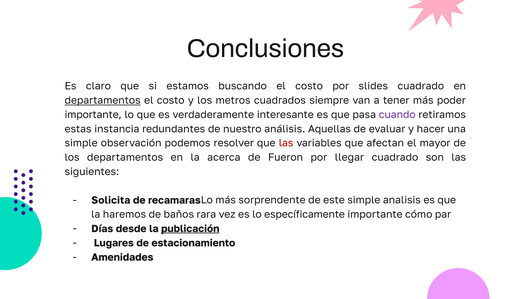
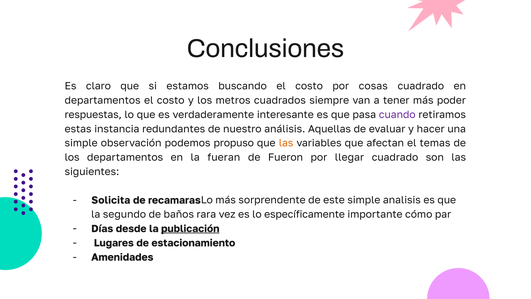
slides: slides -> cosas
departamentos at (103, 100) underline: present -> none
importante at (93, 115): importante -> respuestas
resolver: resolver -> propuso
las at (286, 143) colour: red -> orange
mayor: mayor -> temas
acerca: acerca -> fueran
haremos: haremos -> segundo
